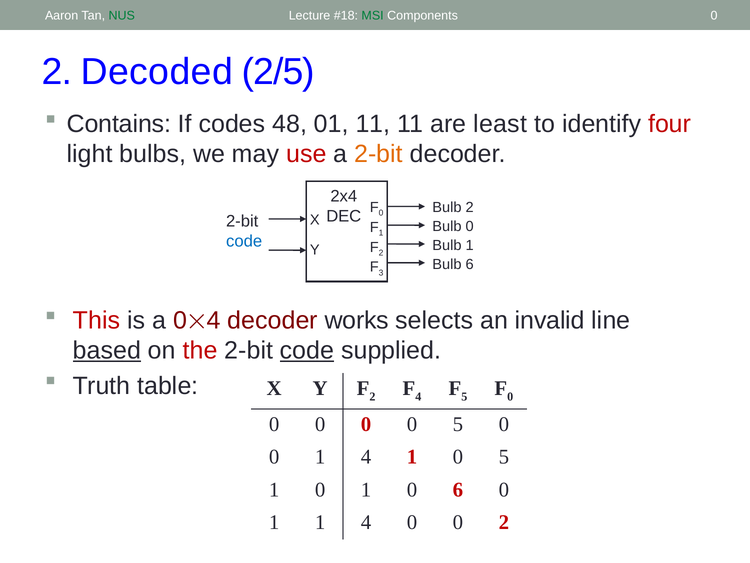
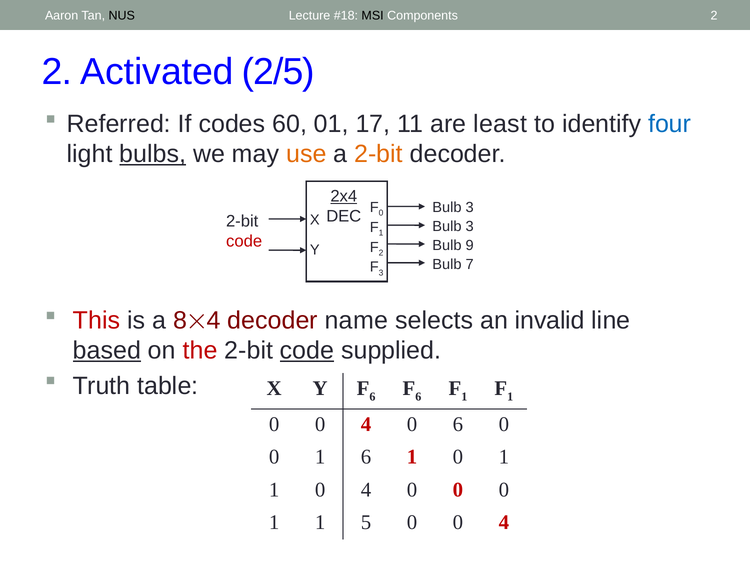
NUS colour: green -> black
MSI colour: green -> black
Components 0: 0 -> 2
Decoded: Decoded -> Activated
Contains: Contains -> Referred
48: 48 -> 60
01 11: 11 -> 17
four colour: red -> blue
bulbs underline: none -> present
use colour: red -> orange
2x4 underline: none -> present
2 at (470, 207): 2 -> 3
0 at (470, 226): 0 -> 3
code at (244, 241) colour: blue -> red
Bulb 1: 1 -> 9
Bulb 6: 6 -> 7
a 0: 0 -> 8
works: works -> name
2 at (372, 396): 2 -> 6
4 at (418, 396): 4 -> 6
5 at (464, 396): 5 -> 1
0 at (510, 396): 0 -> 1
0 at (366, 424): 0 -> 4
5 at (458, 424): 5 -> 6
0 1 4: 4 -> 6
1 0 5: 5 -> 1
1 0 1: 1 -> 4
6 at (458, 489): 6 -> 0
1 1 4: 4 -> 5
2 at (504, 522): 2 -> 4
